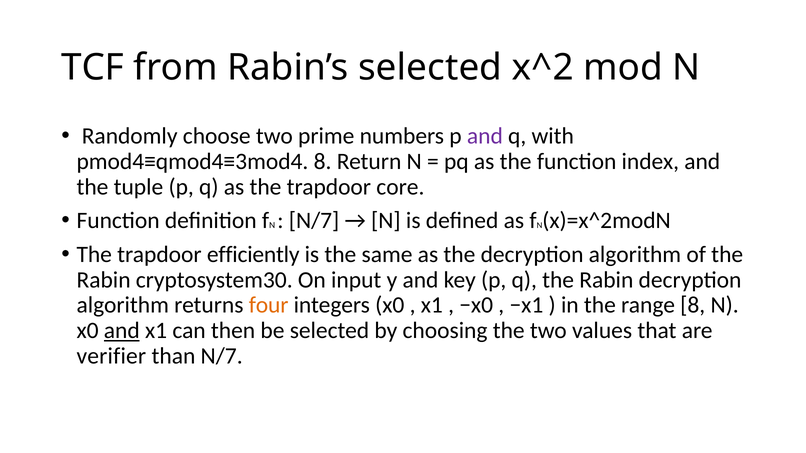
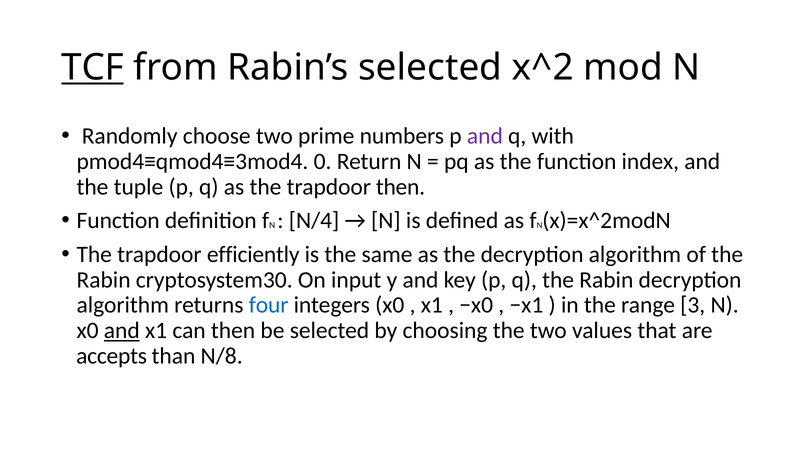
TCF underline: none -> present
pmod4≡qmod4≡3mod4 8: 8 -> 0
trapdoor core: core -> then
N/7 at (314, 221): N/7 -> N/4
four colour: orange -> blue
range 8: 8 -> 3
verifier: verifier -> accepts
than N/7: N/7 -> N/8
